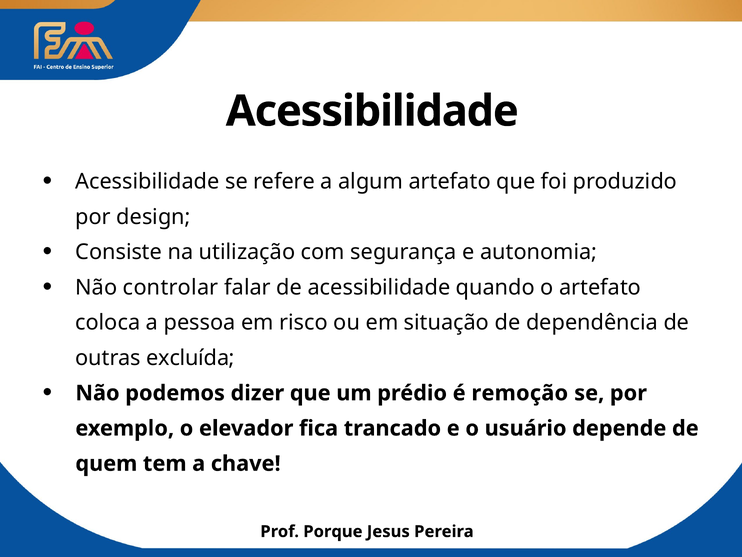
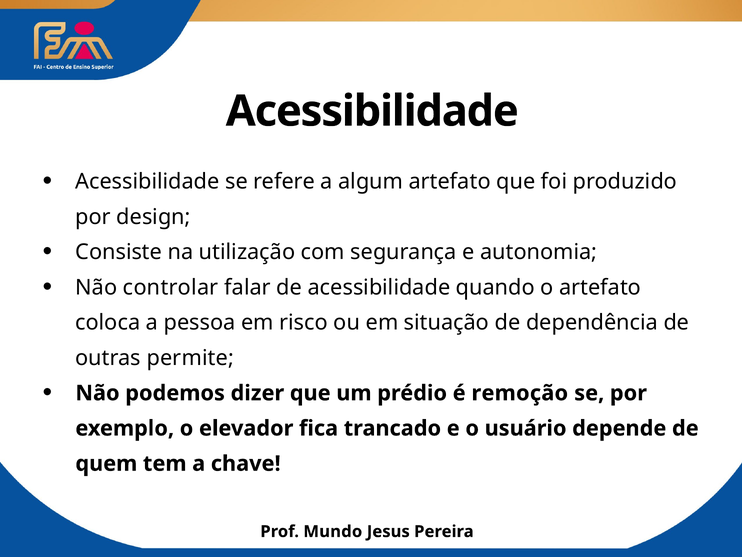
excluída: excluída -> permite
Porque: Porque -> Mundo
